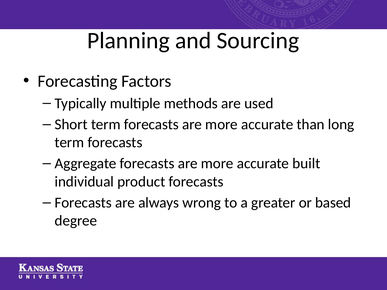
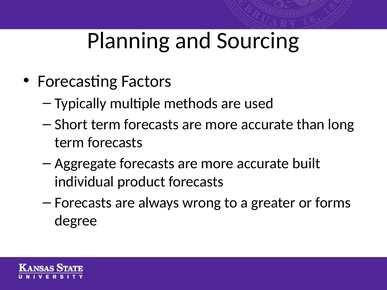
based: based -> forms
